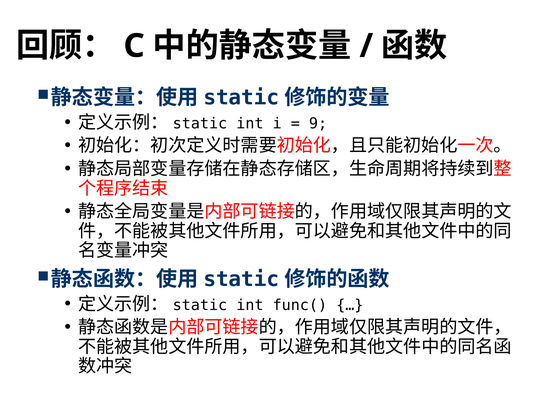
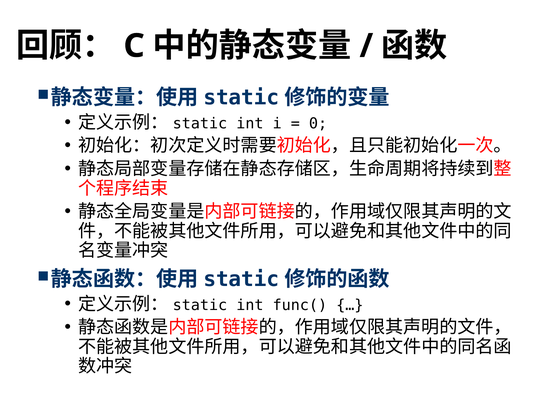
9: 9 -> 0
